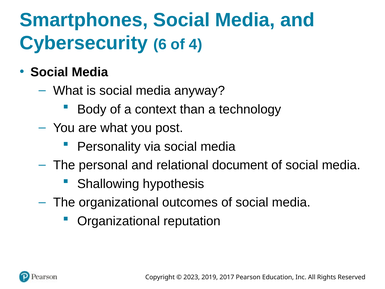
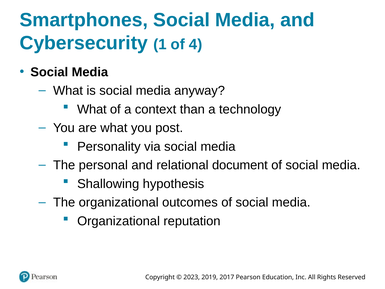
6: 6 -> 1
Body at (92, 109): Body -> What
